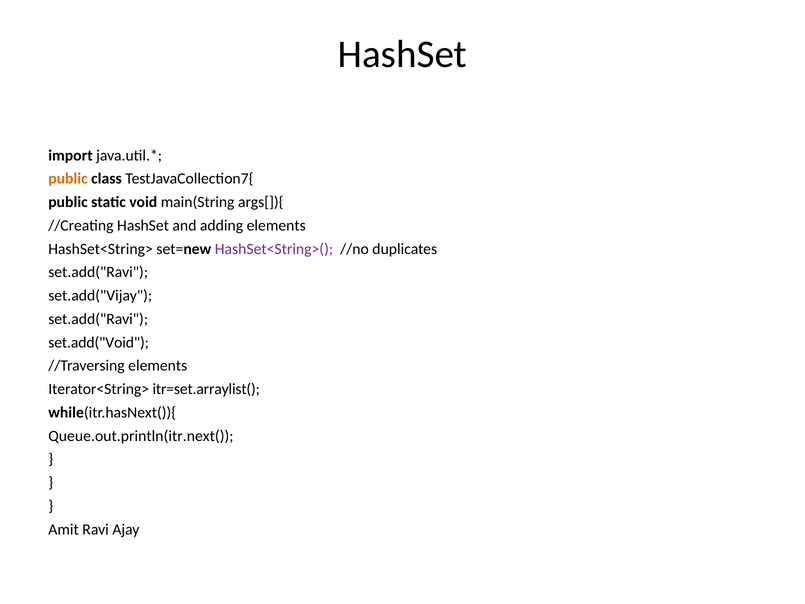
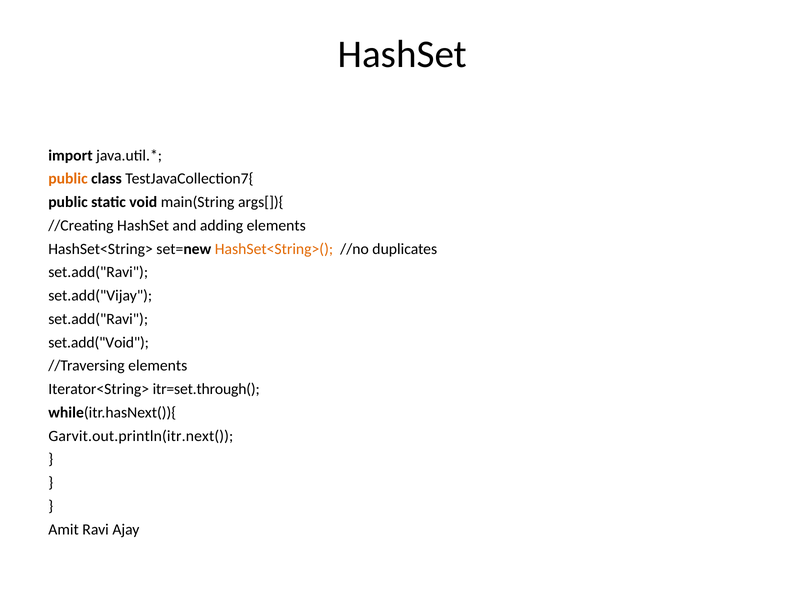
HashSet<String>( colour: purple -> orange
itr=set.arraylist(: itr=set.arraylist( -> itr=set.through(
Queue.out.println(itr.next(: Queue.out.println(itr.next( -> Garvit.out.println(itr.next(
